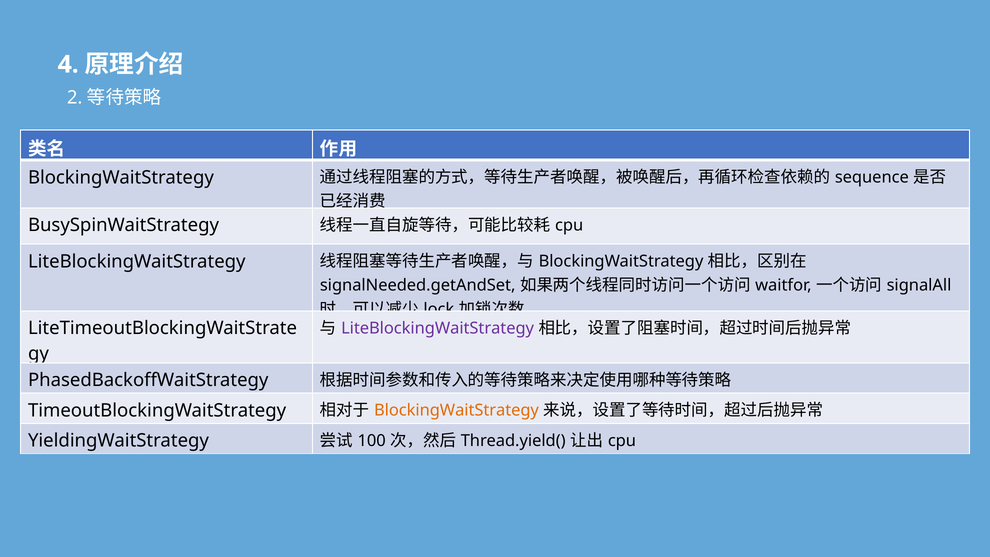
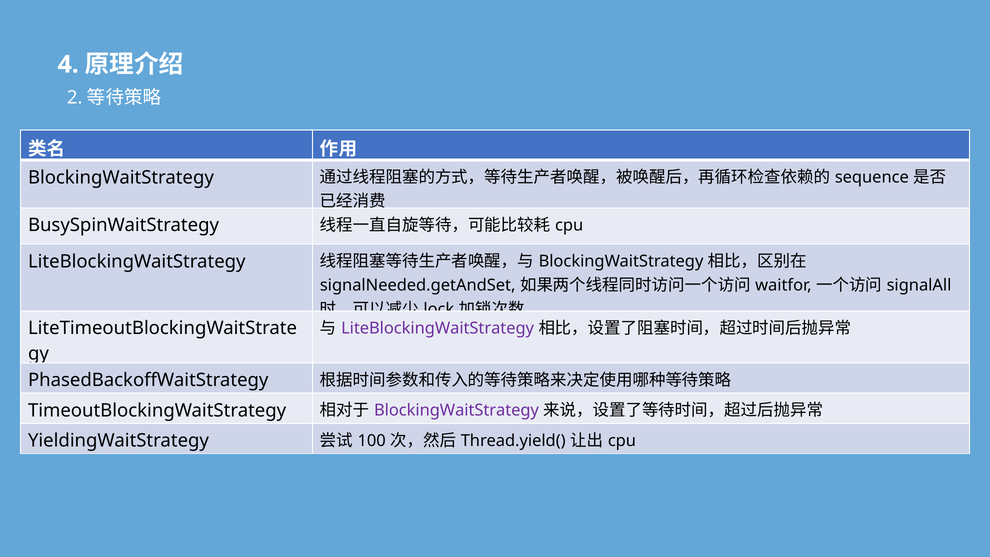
BlockingWaitStrategy at (456, 410) colour: orange -> purple
